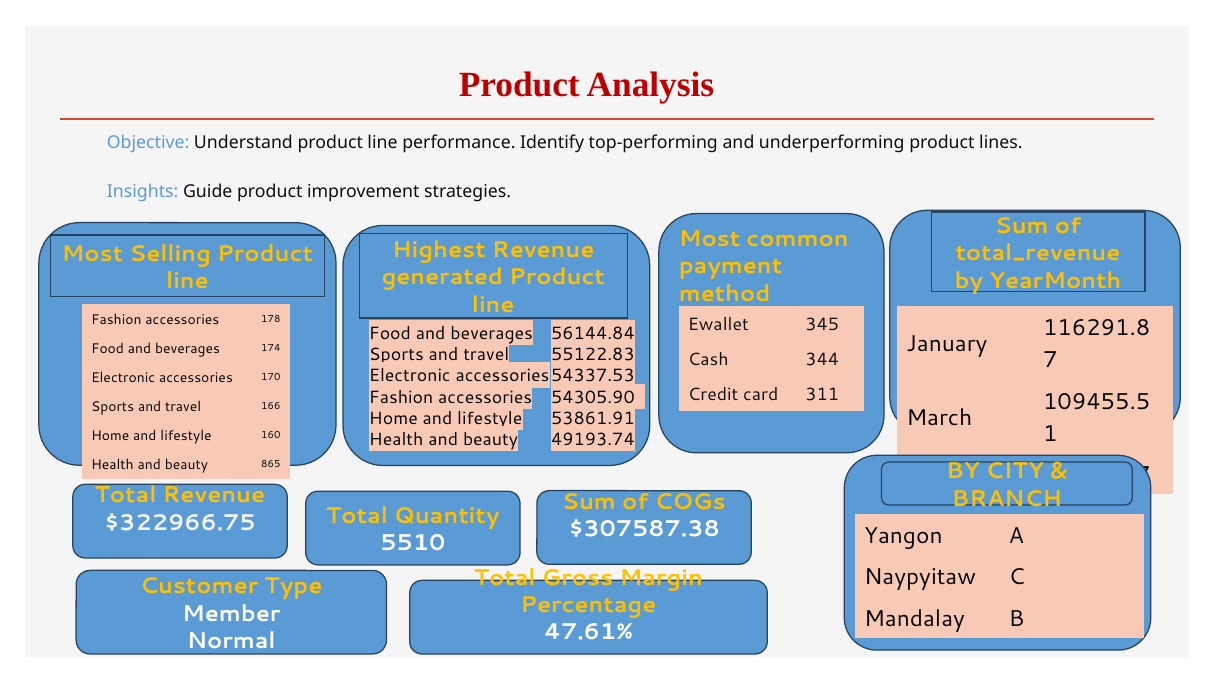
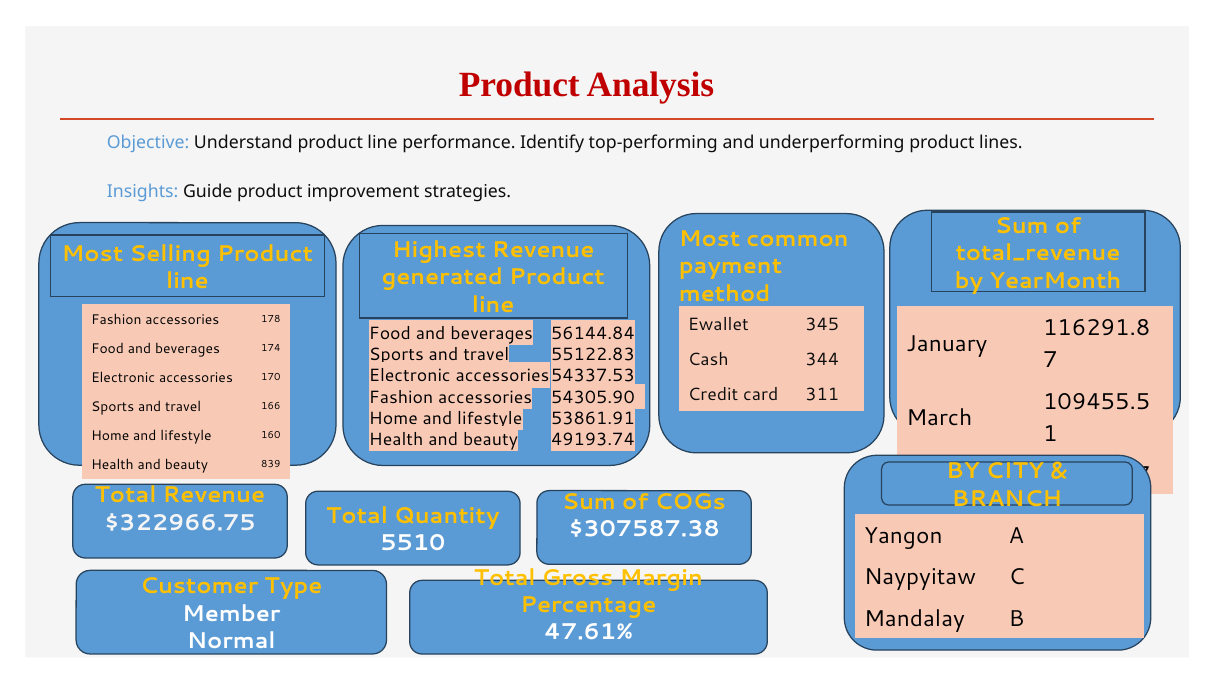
865: 865 -> 839
